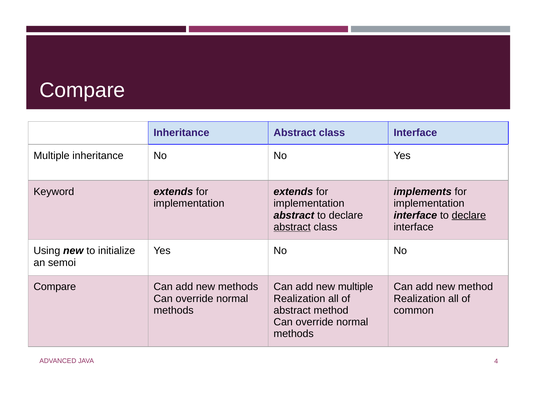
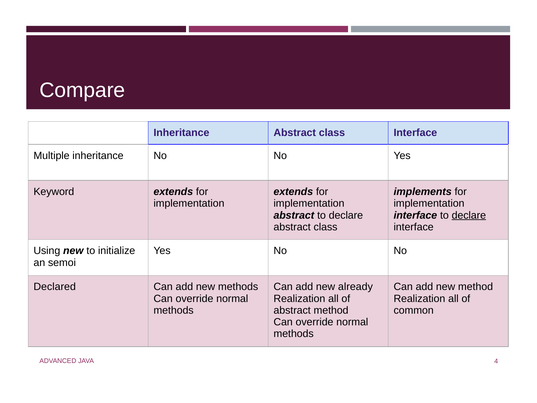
abstract at (292, 227) underline: present -> none
Compare at (55, 287): Compare -> Declared
new multiple: multiple -> already
